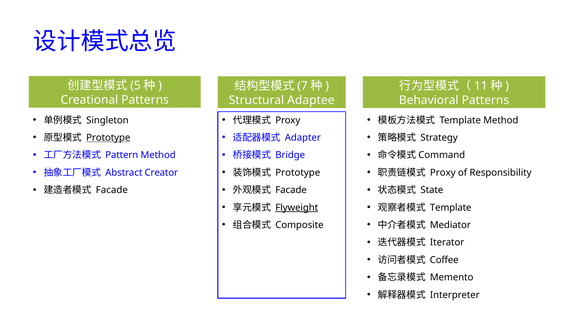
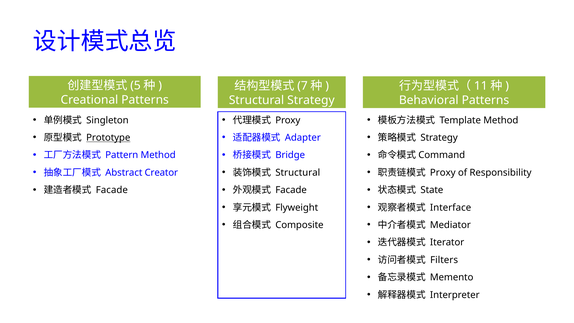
Structural Adaptee: Adaptee -> Strategy
Prototype at (298, 173): Prototype -> Structural
Flyweight underline: present -> none
Template at (451, 207): Template -> Interface
Coffee: Coffee -> Filters
